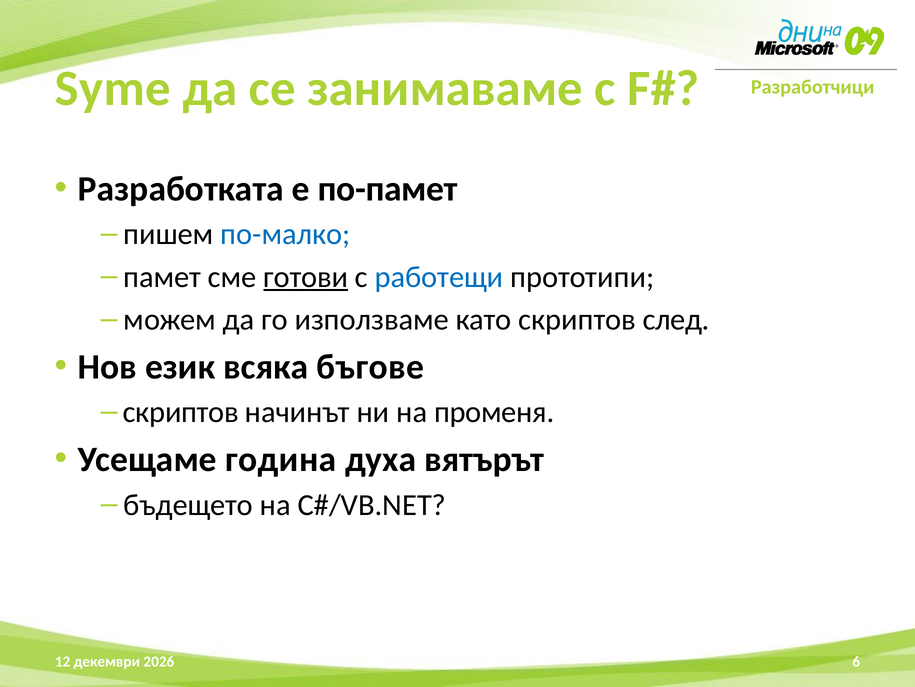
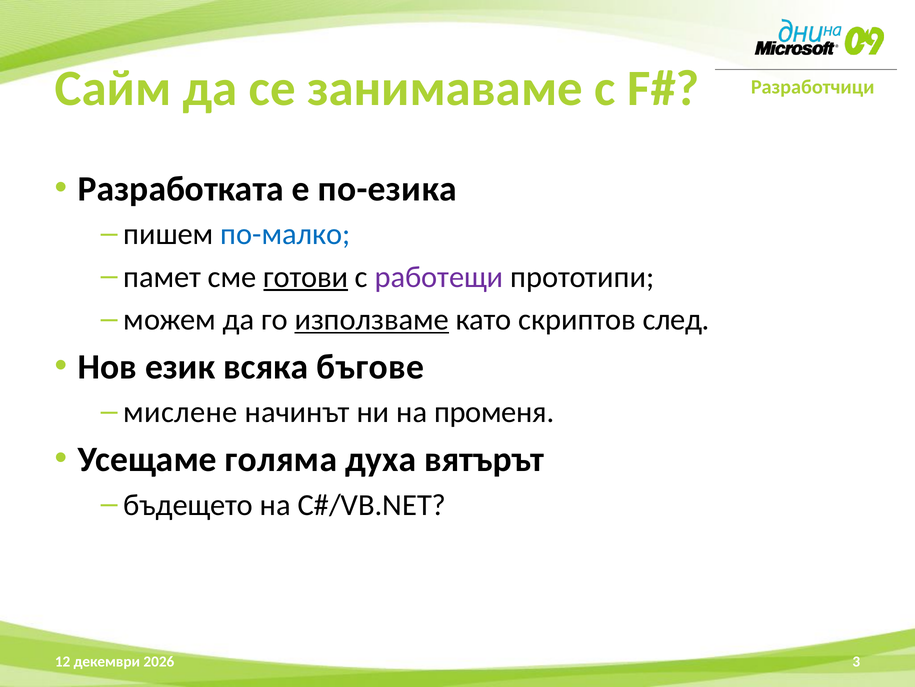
Syme: Syme -> Сайм
по-памет: по-памет -> по-езика
работещи colour: blue -> purple
използваме underline: none -> present
скриптов at (181, 412): скриптов -> мислене
година: година -> голяма
6: 6 -> 3
